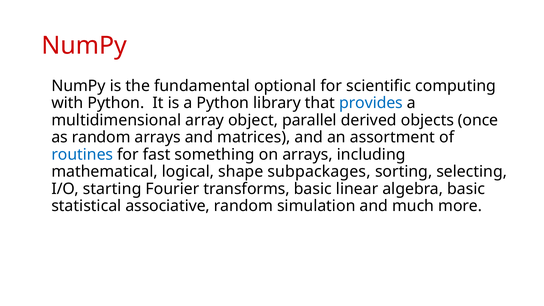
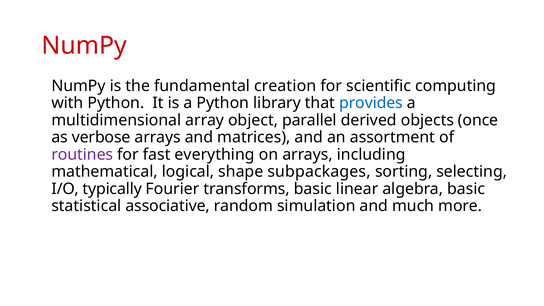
optional: optional -> creation
as random: random -> verbose
routines colour: blue -> purple
something: something -> everything
starting: starting -> typically
